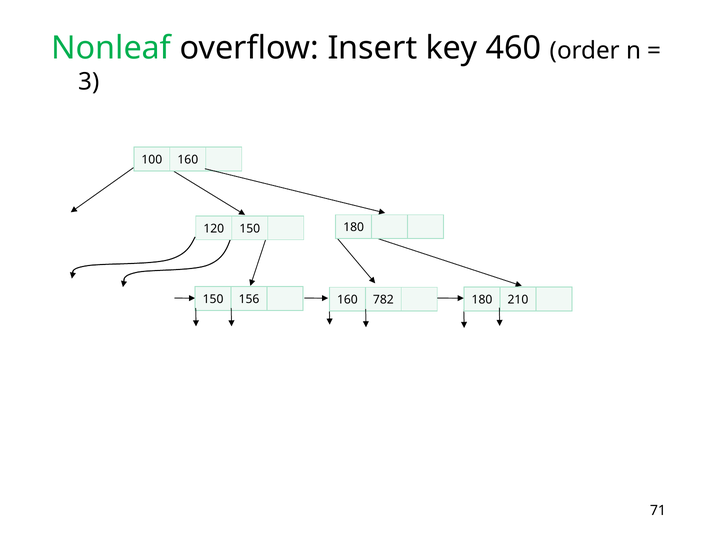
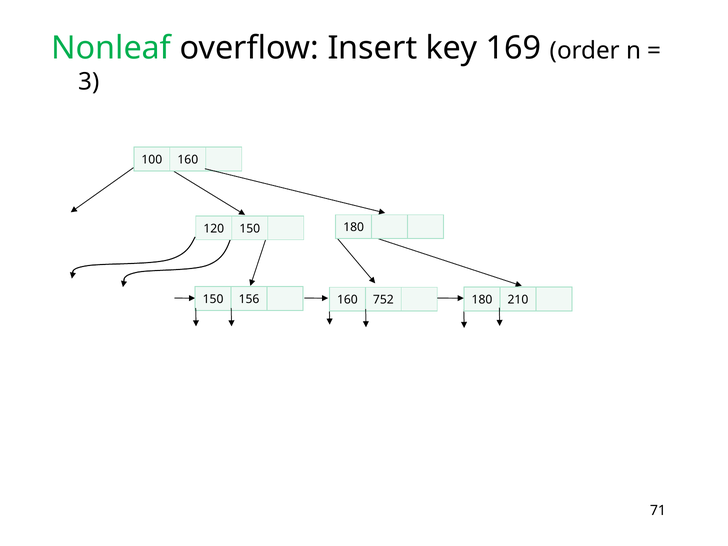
460: 460 -> 169
782: 782 -> 752
